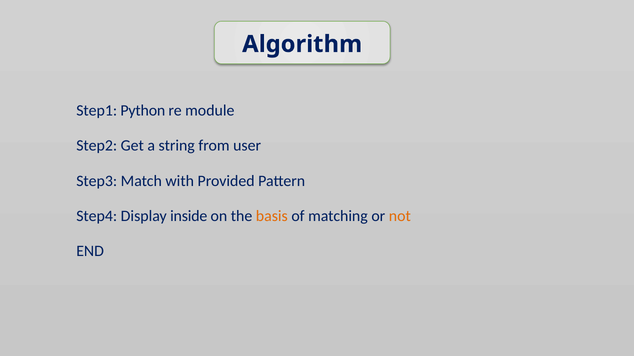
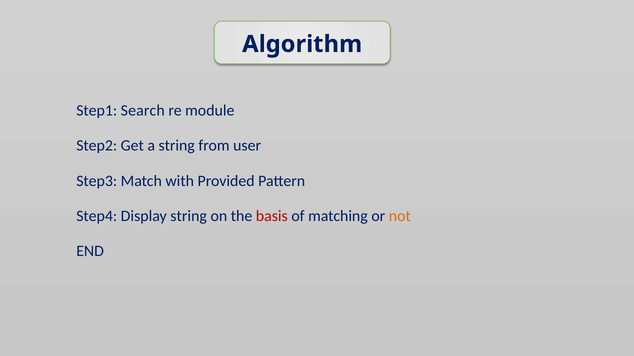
Python: Python -> Search
Display inside: inside -> string
basis colour: orange -> red
